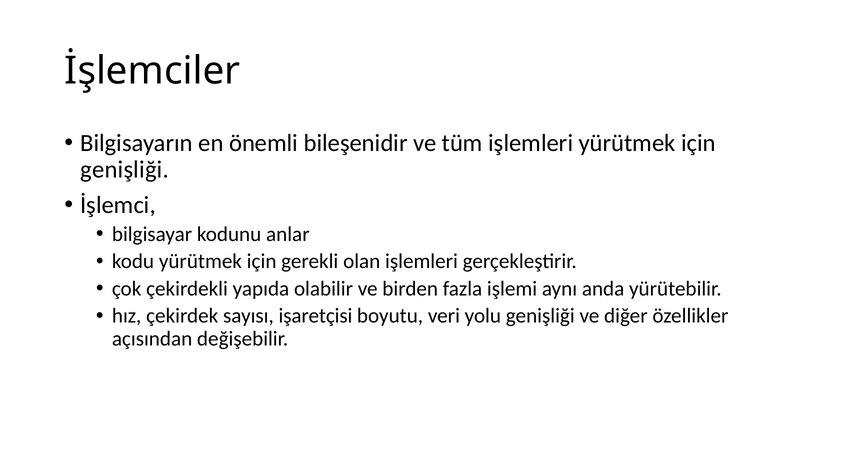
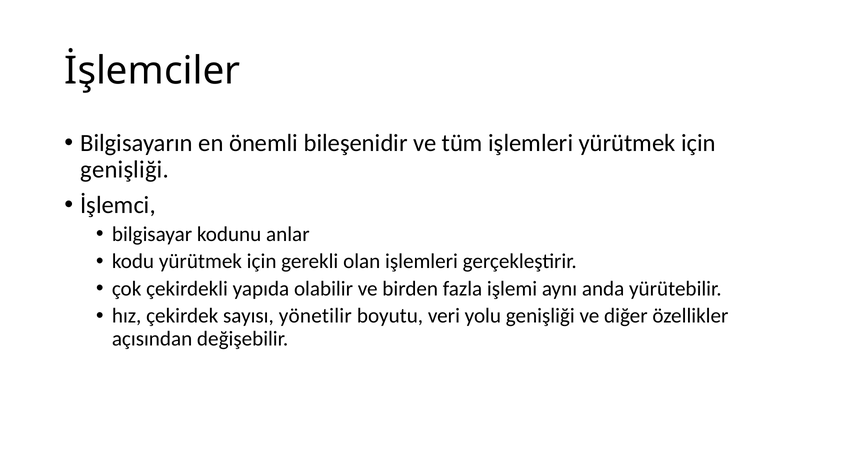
işaretçisi: işaretçisi -> yönetilir
